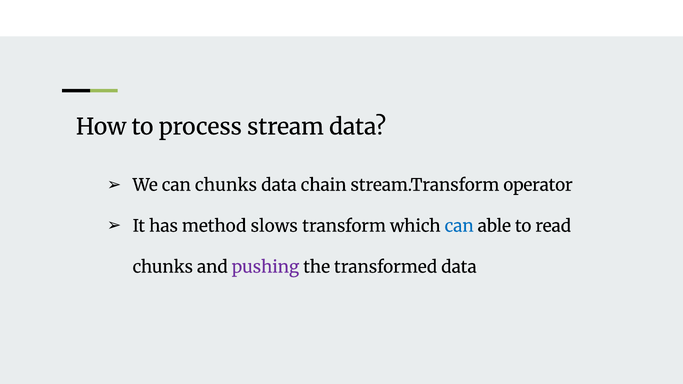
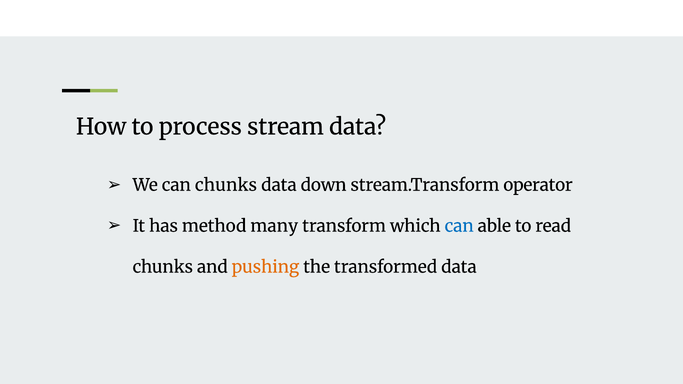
chain: chain -> down
slows: slows -> many
pushing colour: purple -> orange
